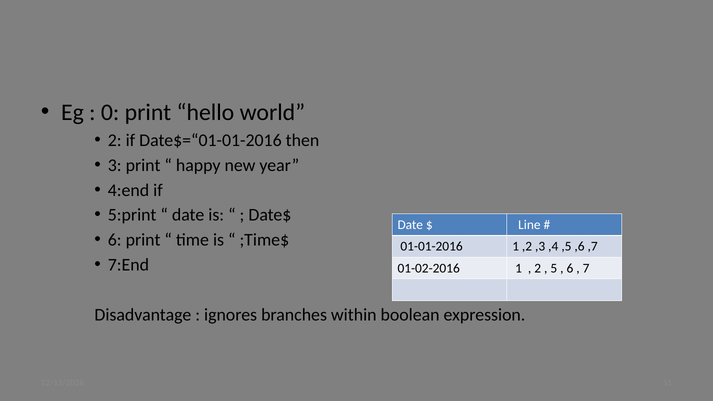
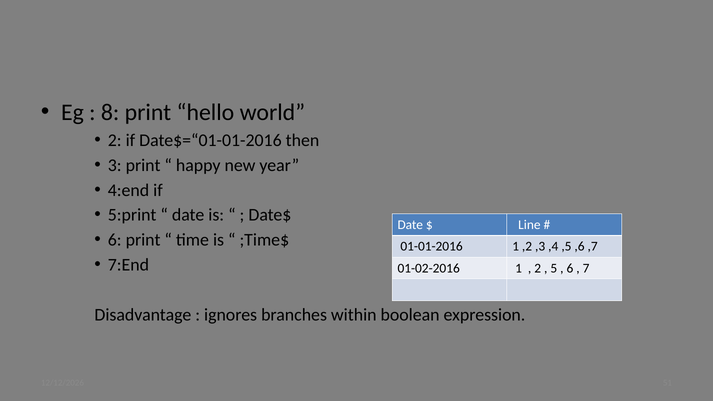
0: 0 -> 8
